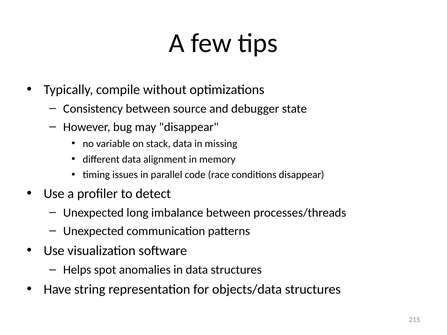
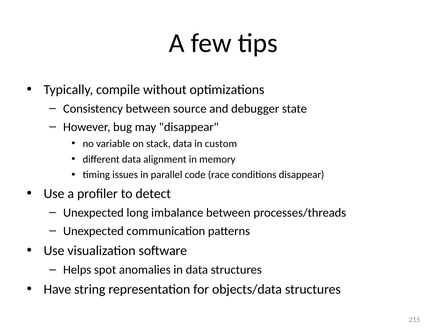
missing: missing -> custom
